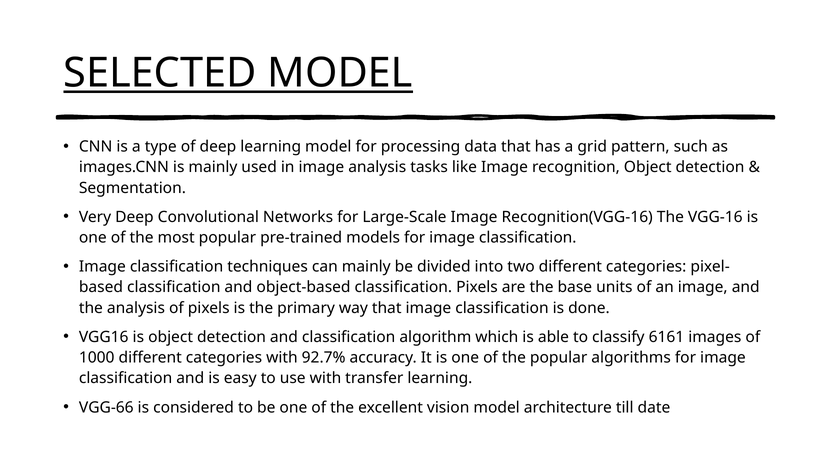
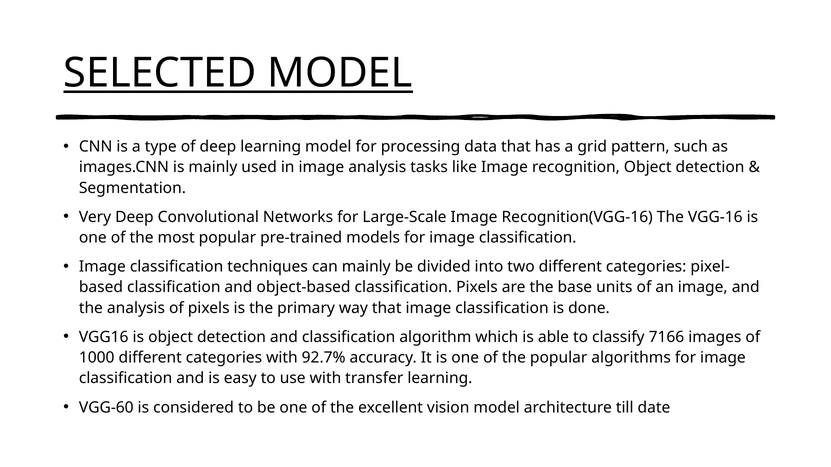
6161: 6161 -> 7166
VGG-66: VGG-66 -> VGG-60
